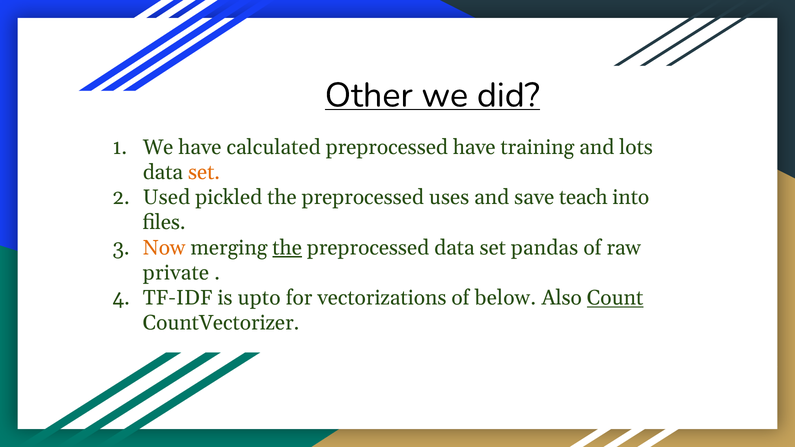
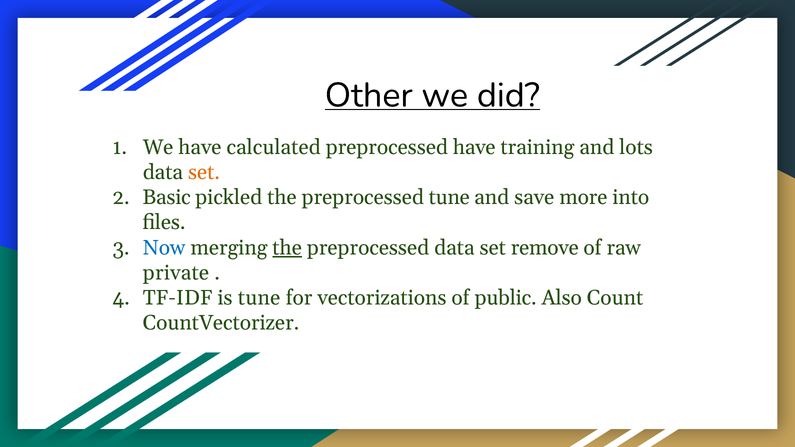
Used: Used -> Basic
preprocessed uses: uses -> tune
teach: teach -> more
Now colour: orange -> blue
pandas: pandas -> remove
is upto: upto -> tune
below: below -> public
Count underline: present -> none
